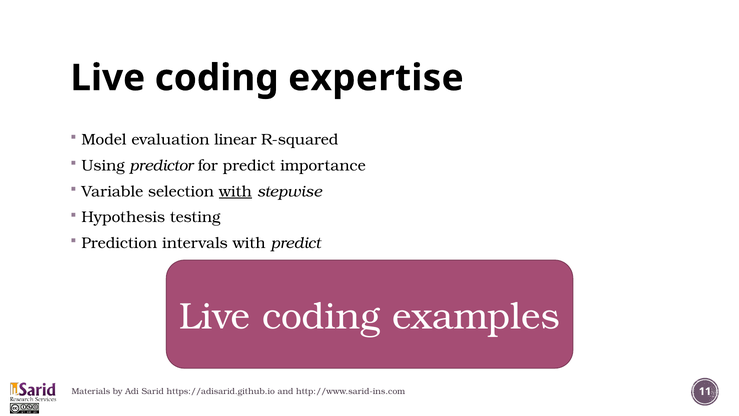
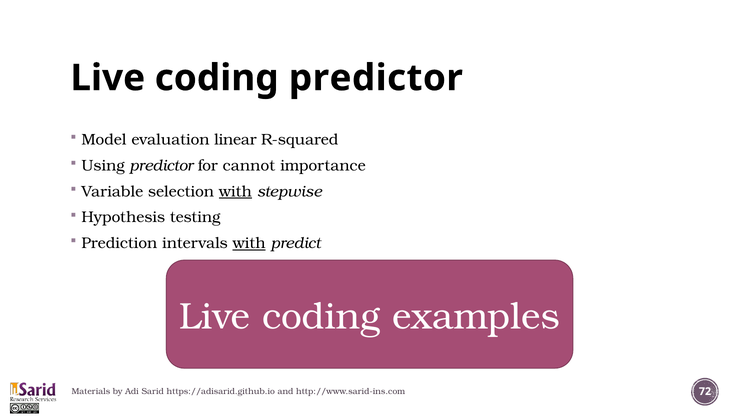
coding expertise: expertise -> predictor
for predict: predict -> cannot
with at (249, 243) underline: none -> present
11: 11 -> 72
